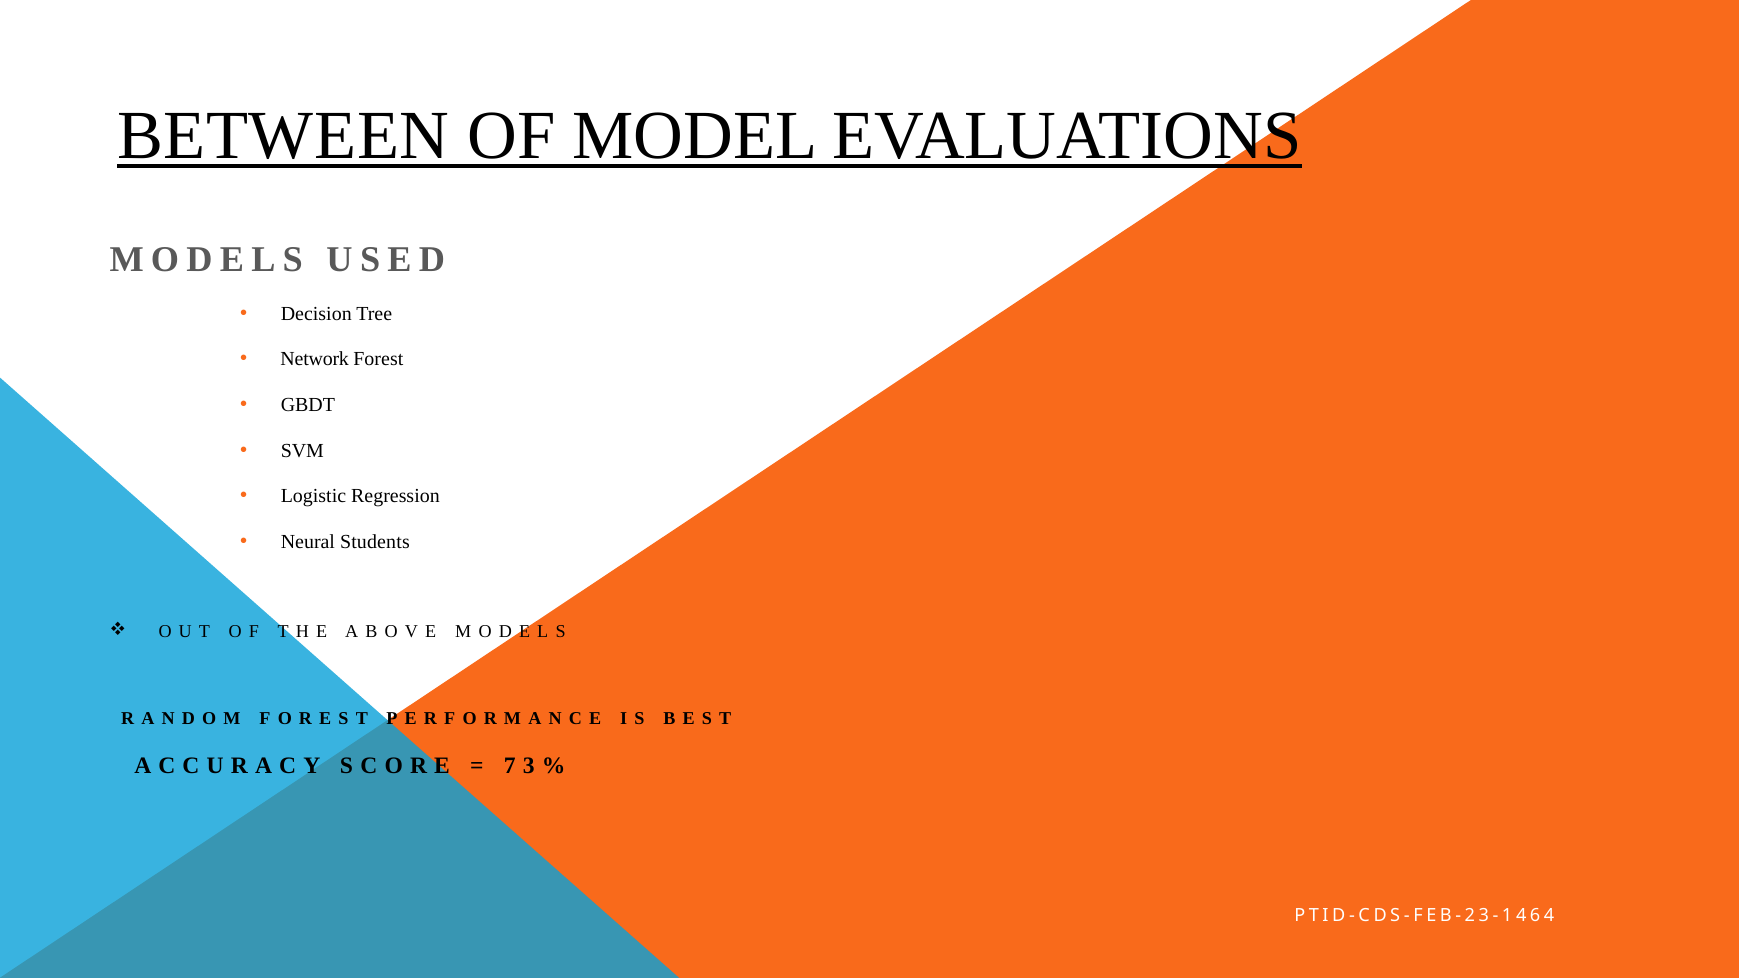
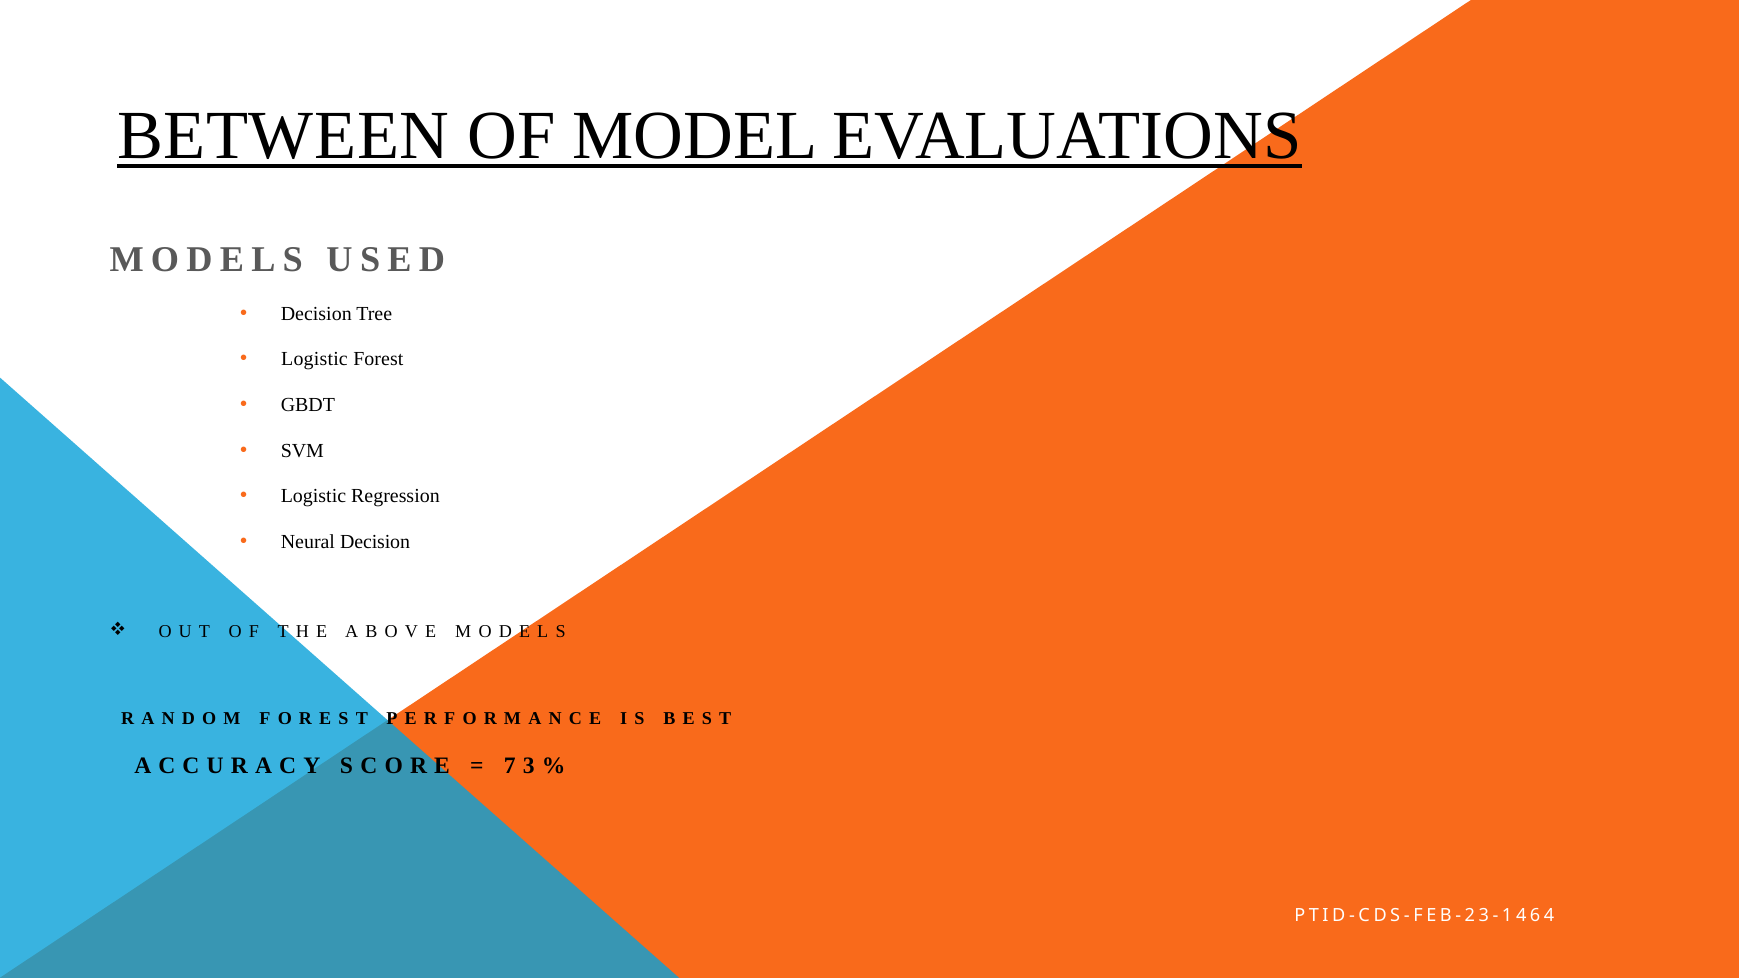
Network at (315, 359): Network -> Logistic
Neural Students: Students -> Decision
